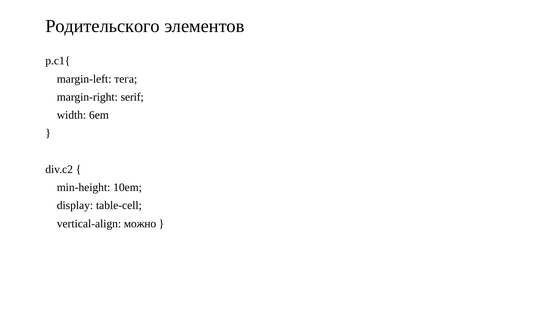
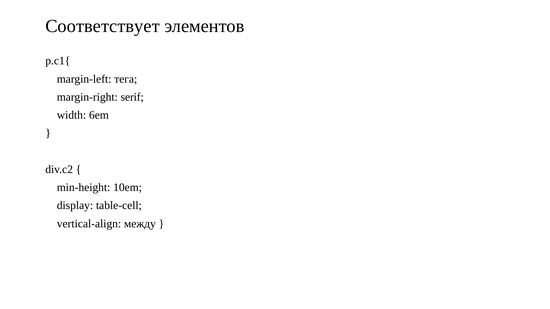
Родительского: Родительского -> Соответствует
можно: можно -> между
